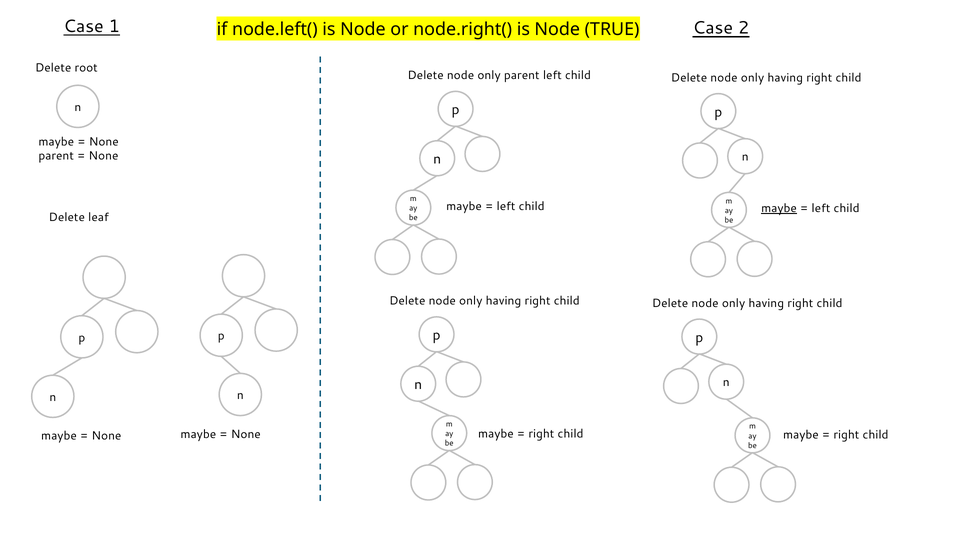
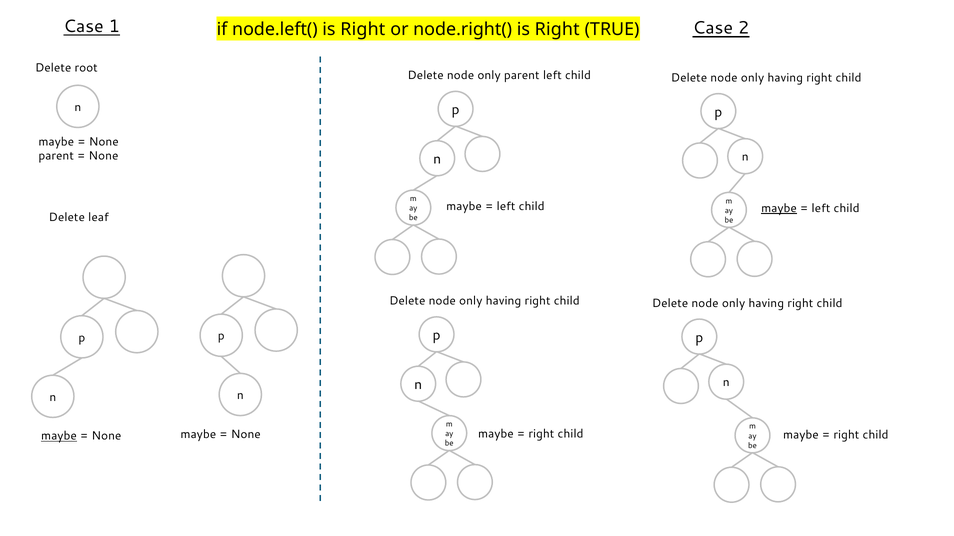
node.left( is Node: Node -> Right
node.right( is Node: Node -> Right
maybe at (59, 437) underline: none -> present
